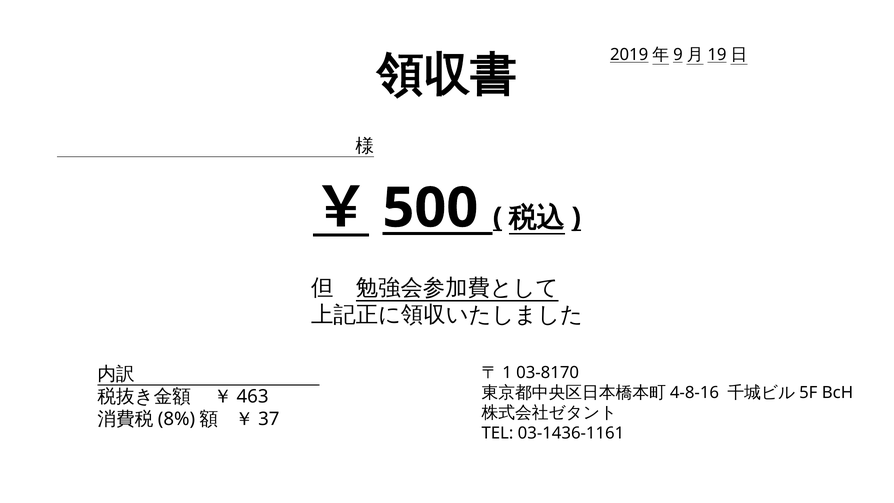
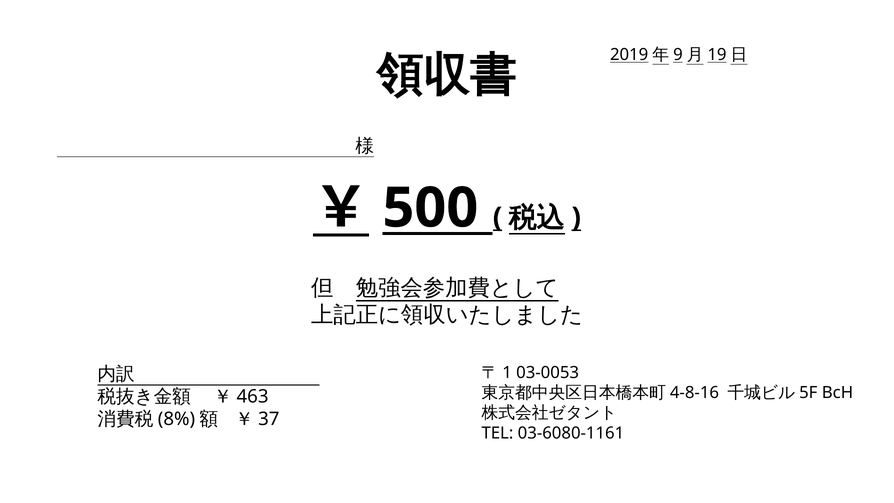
03-8170: 03-8170 -> 03-0053
03-1436-1161: 03-1436-1161 -> 03-6080-1161
